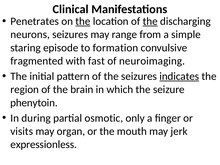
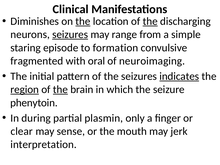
Penetrates: Penetrates -> Diminishes
seizures at (70, 35) underline: none -> present
fast: fast -> oral
region underline: none -> present
the at (60, 90) underline: none -> present
osmotic: osmotic -> plasmin
visits: visits -> clear
organ: organ -> sense
expressionless: expressionless -> interpretation
